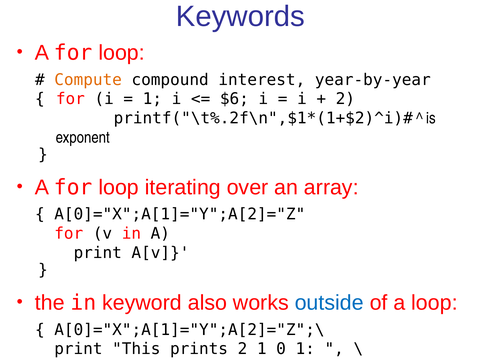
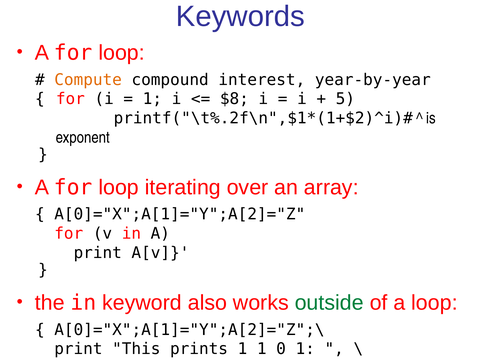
$6: $6 -> $8
2 at (345, 99): 2 -> 5
outside colour: blue -> green
prints 2: 2 -> 1
